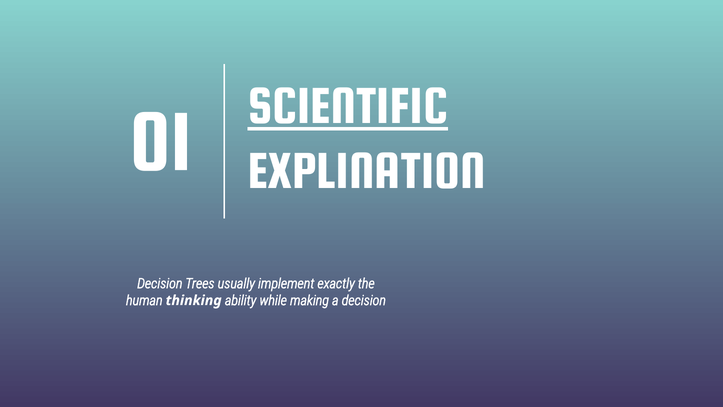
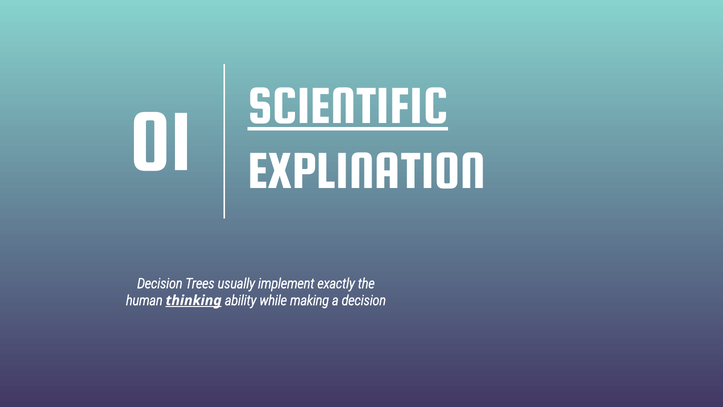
thinking underline: none -> present
